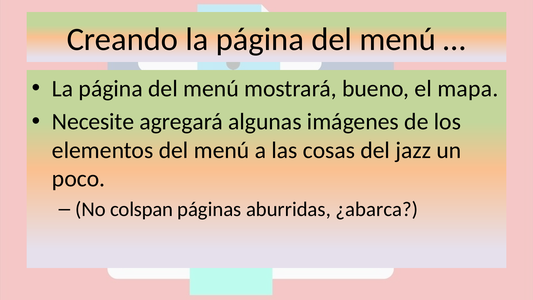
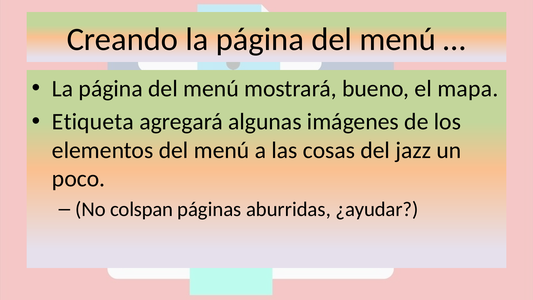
Necesite: Necesite -> Etiqueta
¿abarca: ¿abarca -> ¿ayudar
